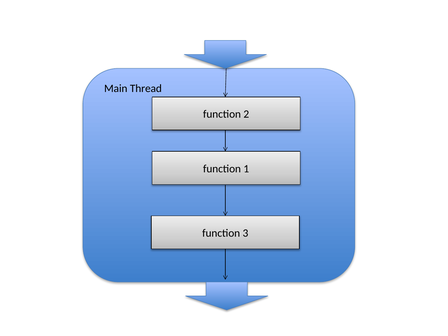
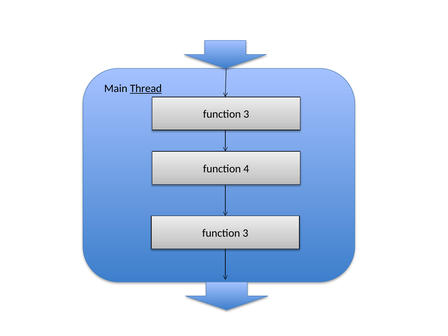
Thread underline: none -> present
2 at (246, 114): 2 -> 3
1: 1 -> 4
